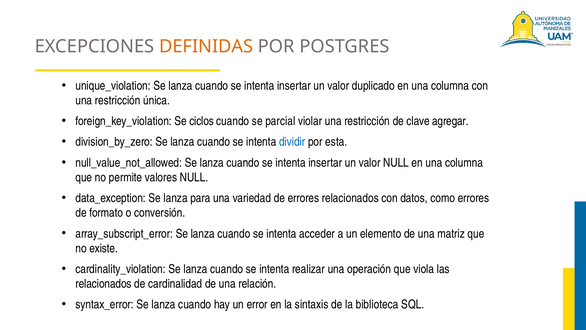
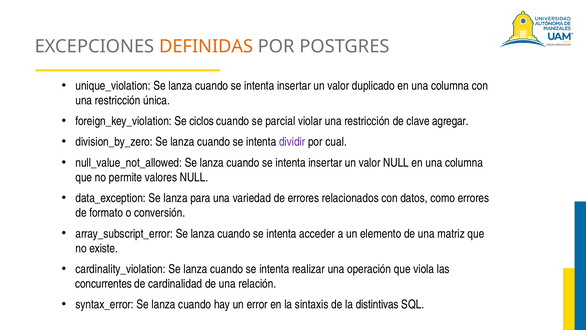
dividir colour: blue -> purple
esta: esta -> cual
relacionados at (104, 283): relacionados -> concurrentes
biblioteca: biblioteca -> distintivas
